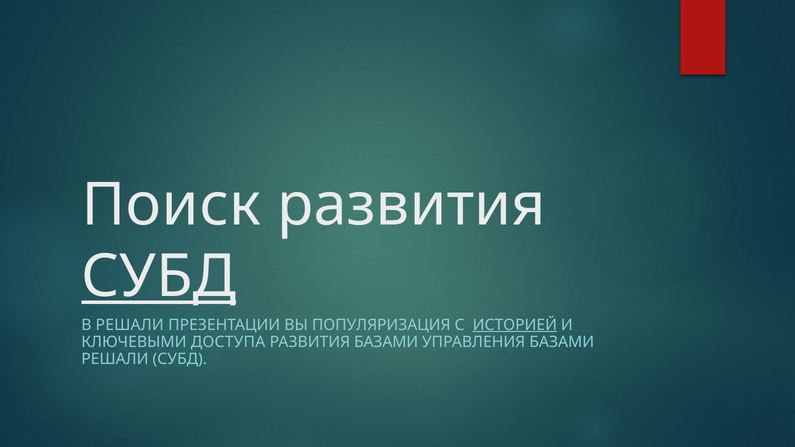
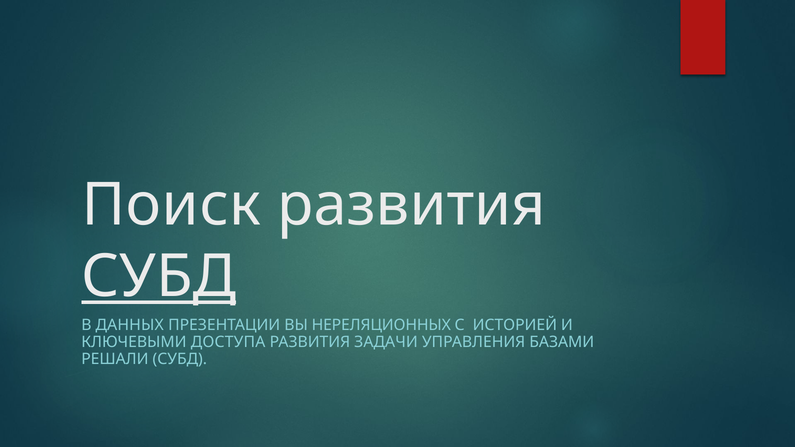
В РЕШАЛИ: РЕШАЛИ -> ДАННЫХ
ПОПУЛЯРИЗАЦИЯ: ПОПУЛЯРИЗАЦИЯ -> НЕРЕЛЯЦИОННЫХ
ИСТОРИЕЙ underline: present -> none
РАЗВИТИЯ БАЗАМИ: БАЗАМИ -> ЗАДАЧИ
